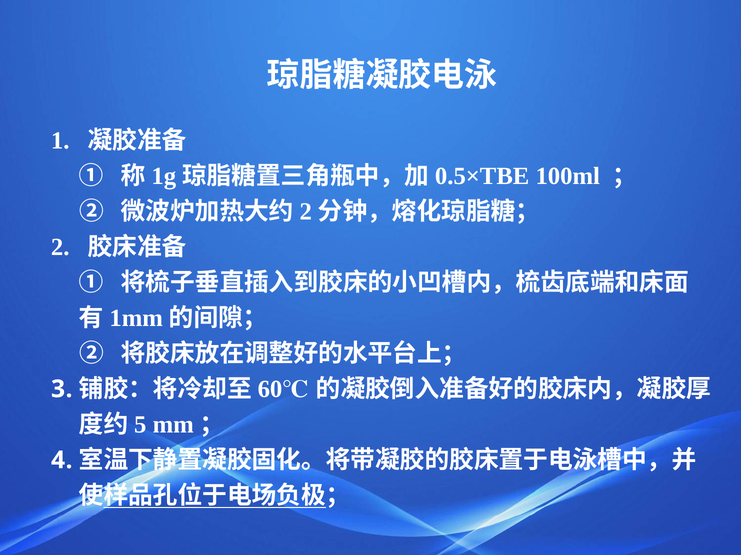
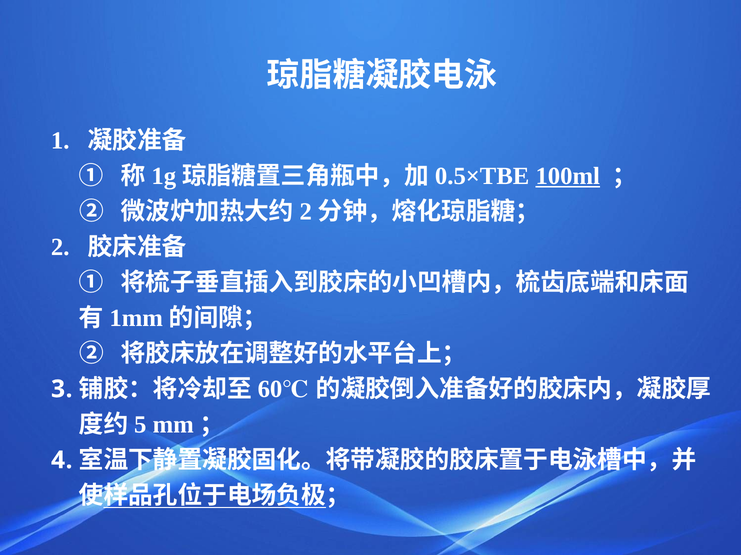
100ml underline: none -> present
